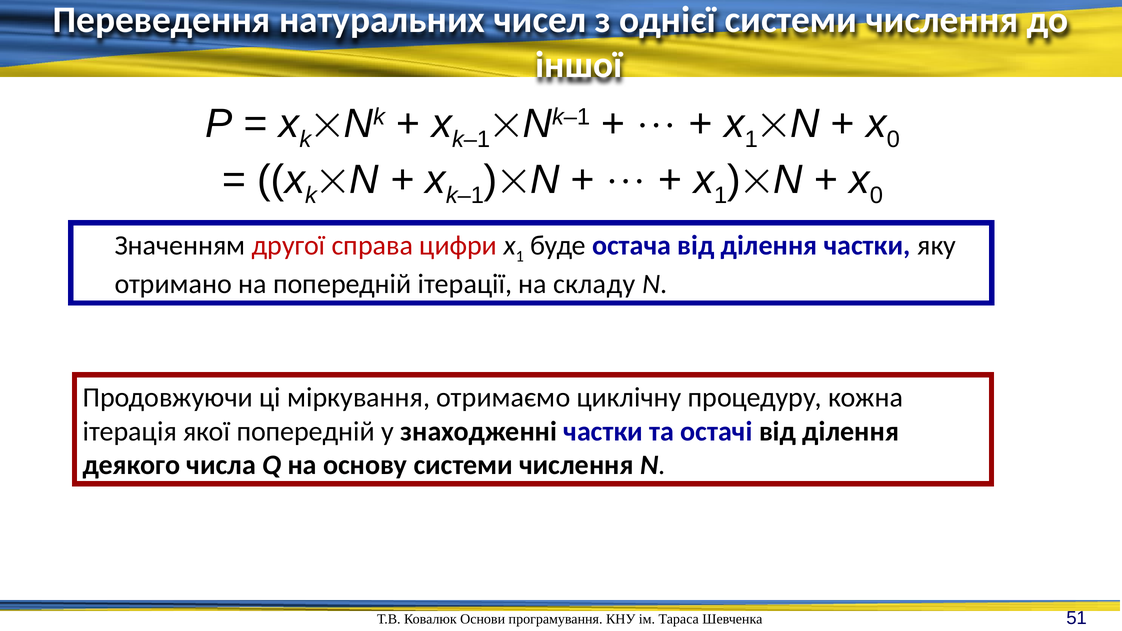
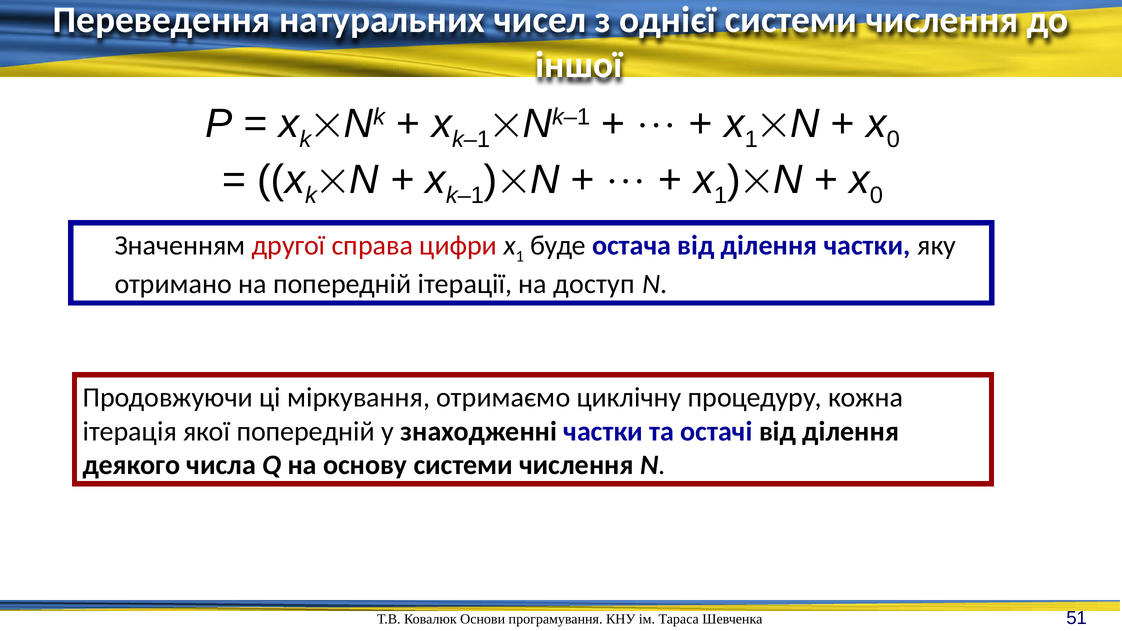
складу: складу -> доступ
